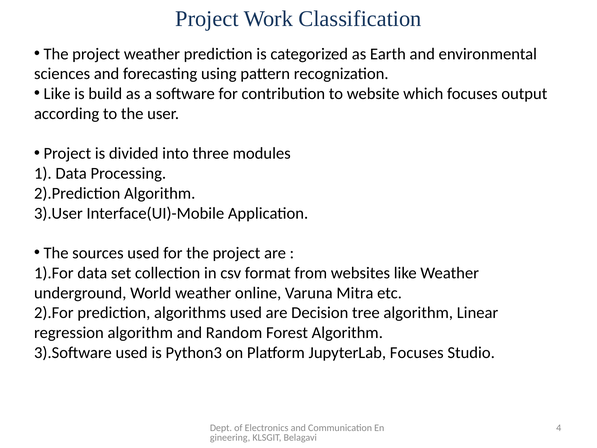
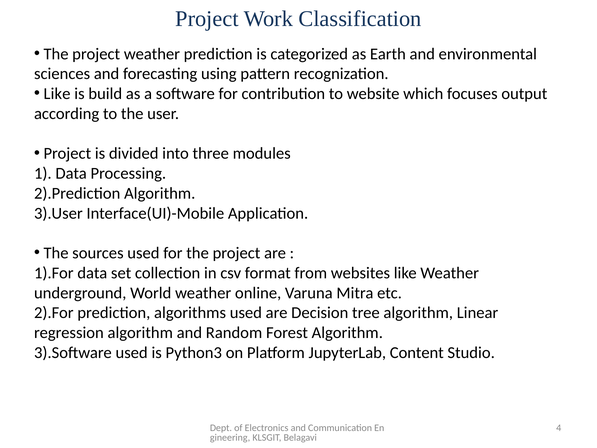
JupyterLab Focuses: Focuses -> Content
